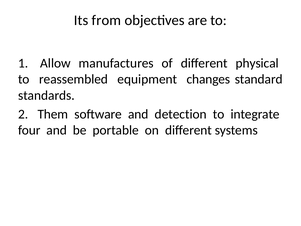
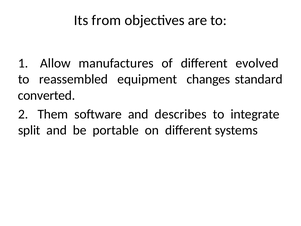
physical: physical -> evolved
standards: standards -> converted
detection: detection -> describes
four: four -> split
